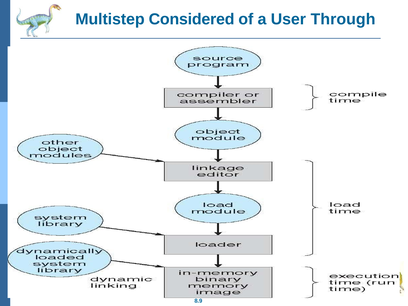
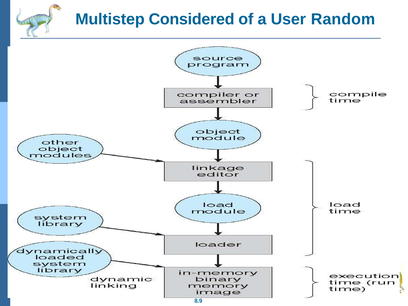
Through: Through -> Random
